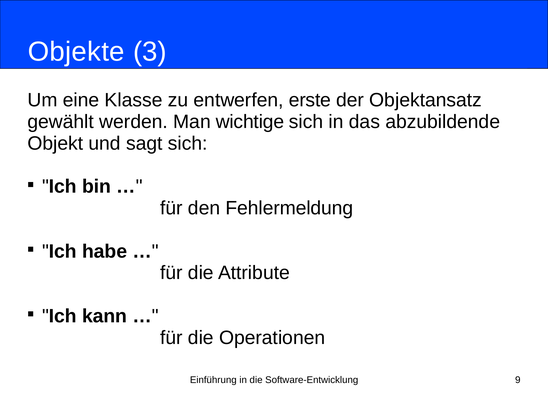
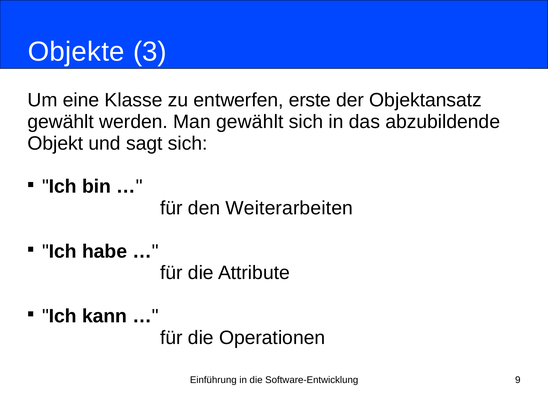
Man wichtige: wichtige -> gewählt
Fehlermeldung: Fehlermeldung -> Weiterarbeiten
